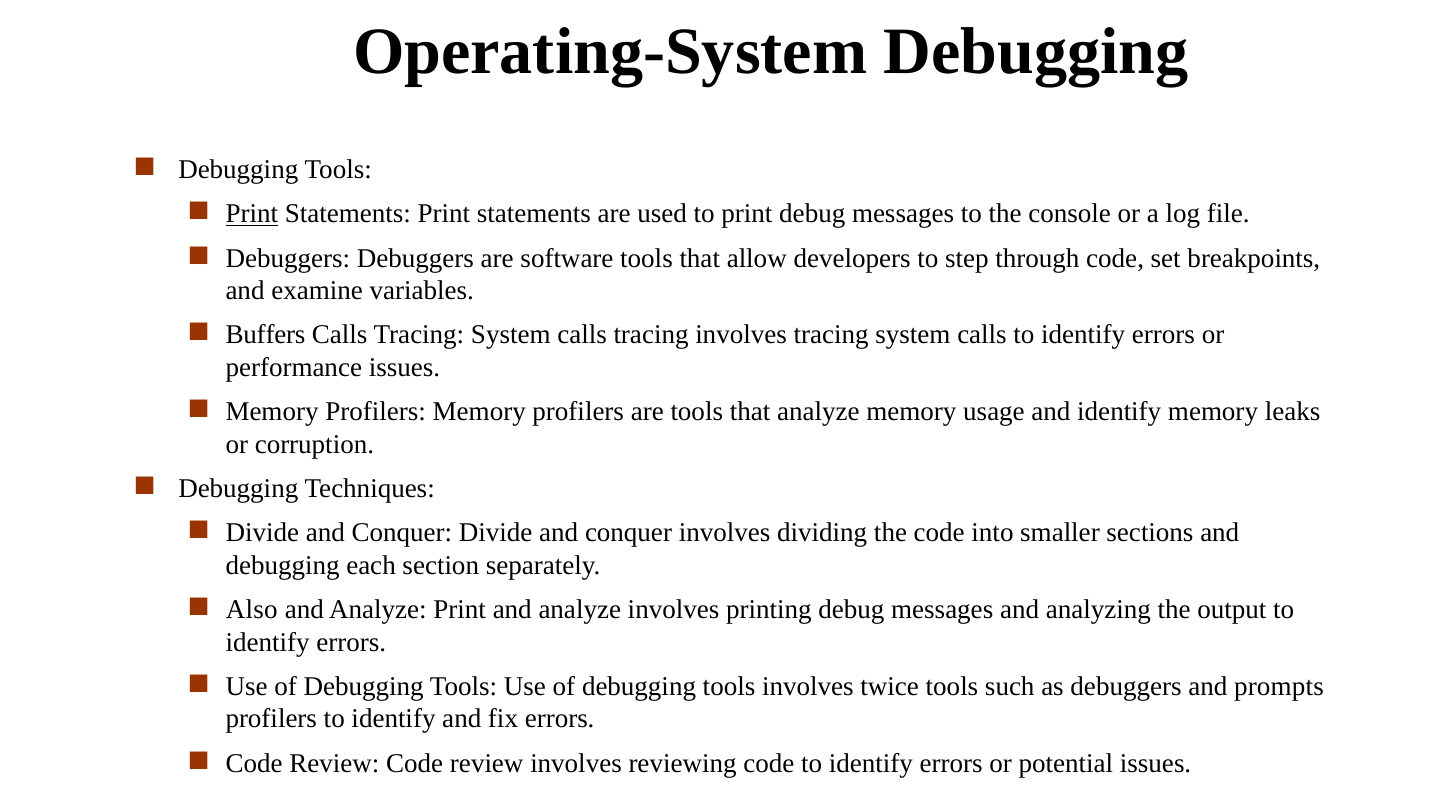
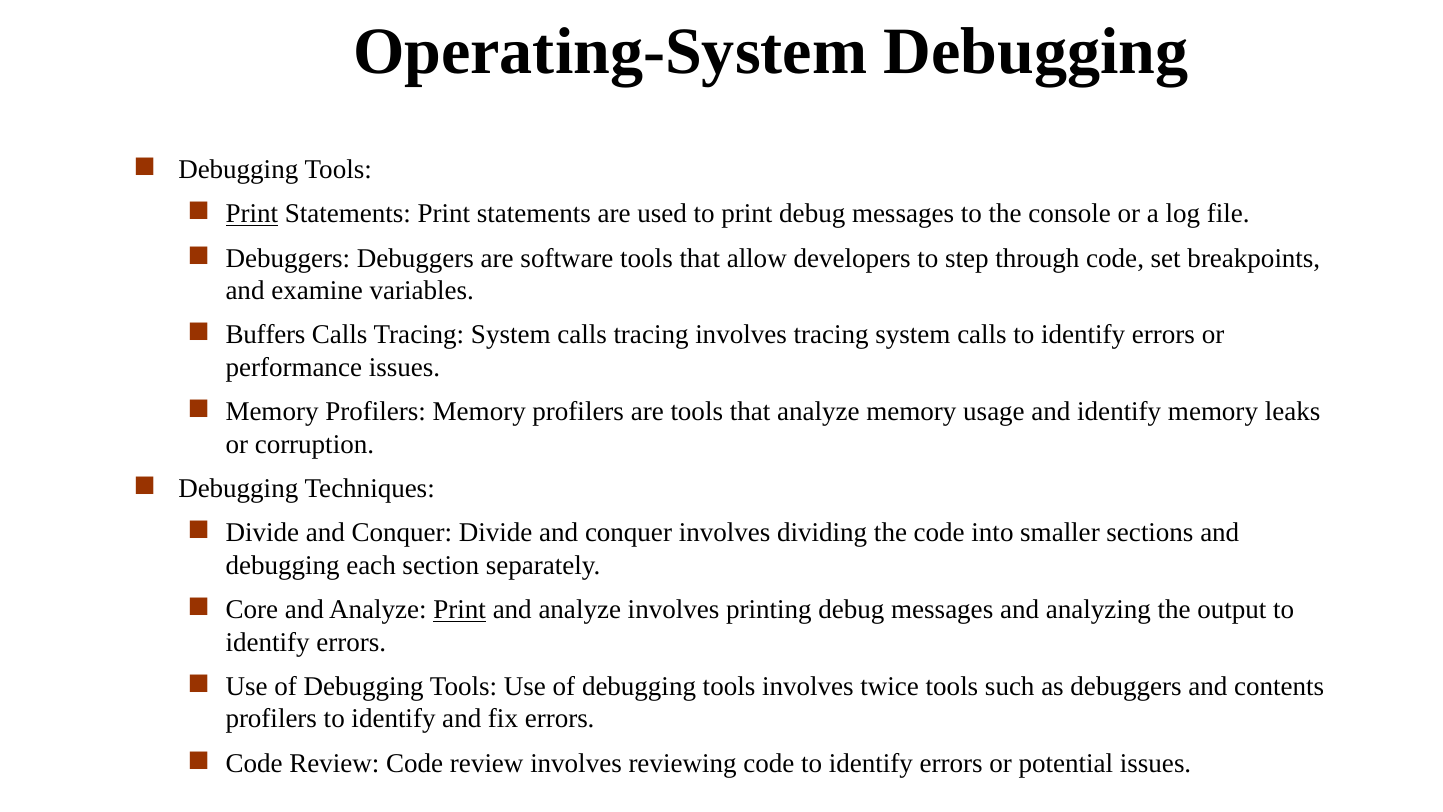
Also: Also -> Core
Print at (460, 609) underline: none -> present
prompts: prompts -> contents
